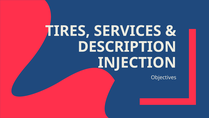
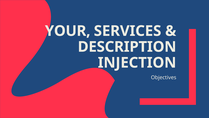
TIRES: TIRES -> YOUR
